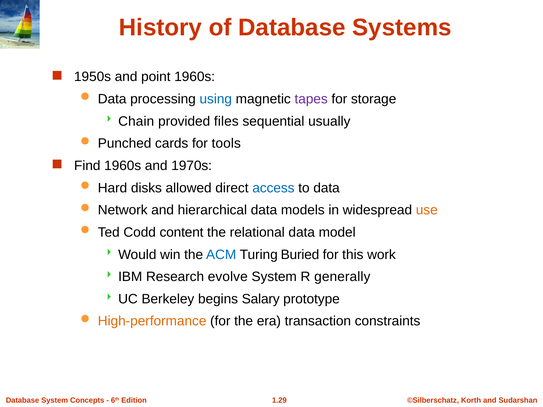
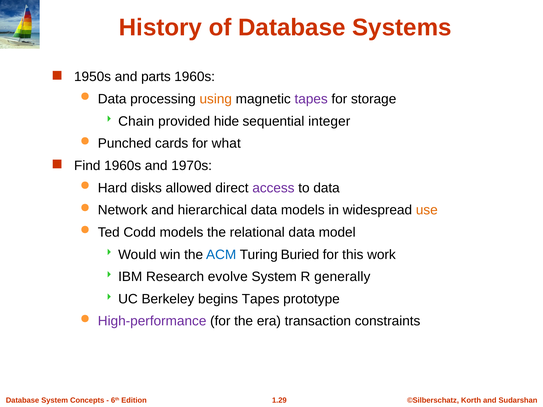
point: point -> parts
using colour: blue -> orange
files: files -> hide
usually: usually -> integer
tools: tools -> what
access colour: blue -> purple
Codd content: content -> models
begins Salary: Salary -> Tapes
High-performance colour: orange -> purple
